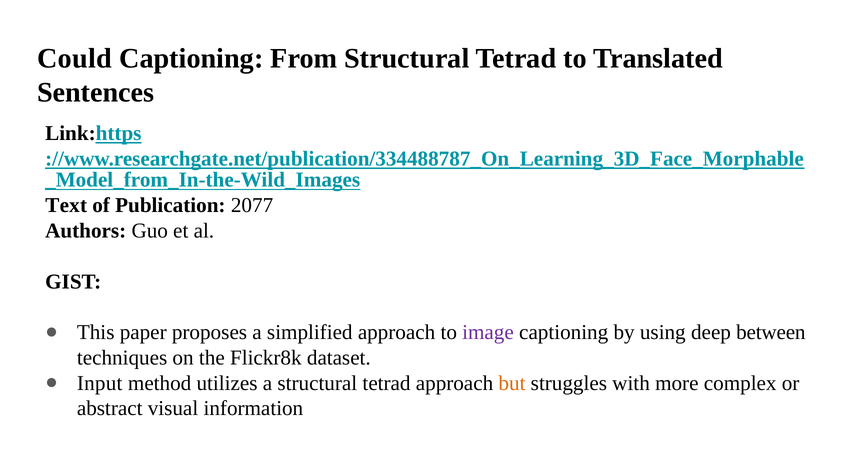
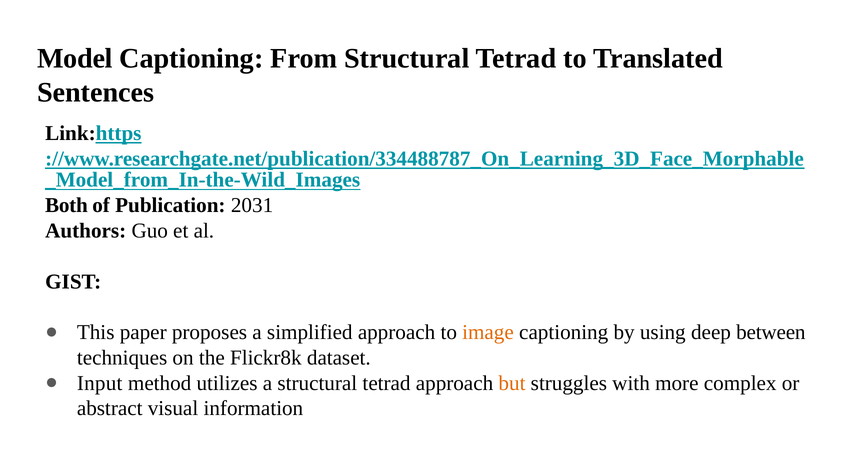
Could: Could -> Model
Text: Text -> Both
2077: 2077 -> 2031
image colour: purple -> orange
